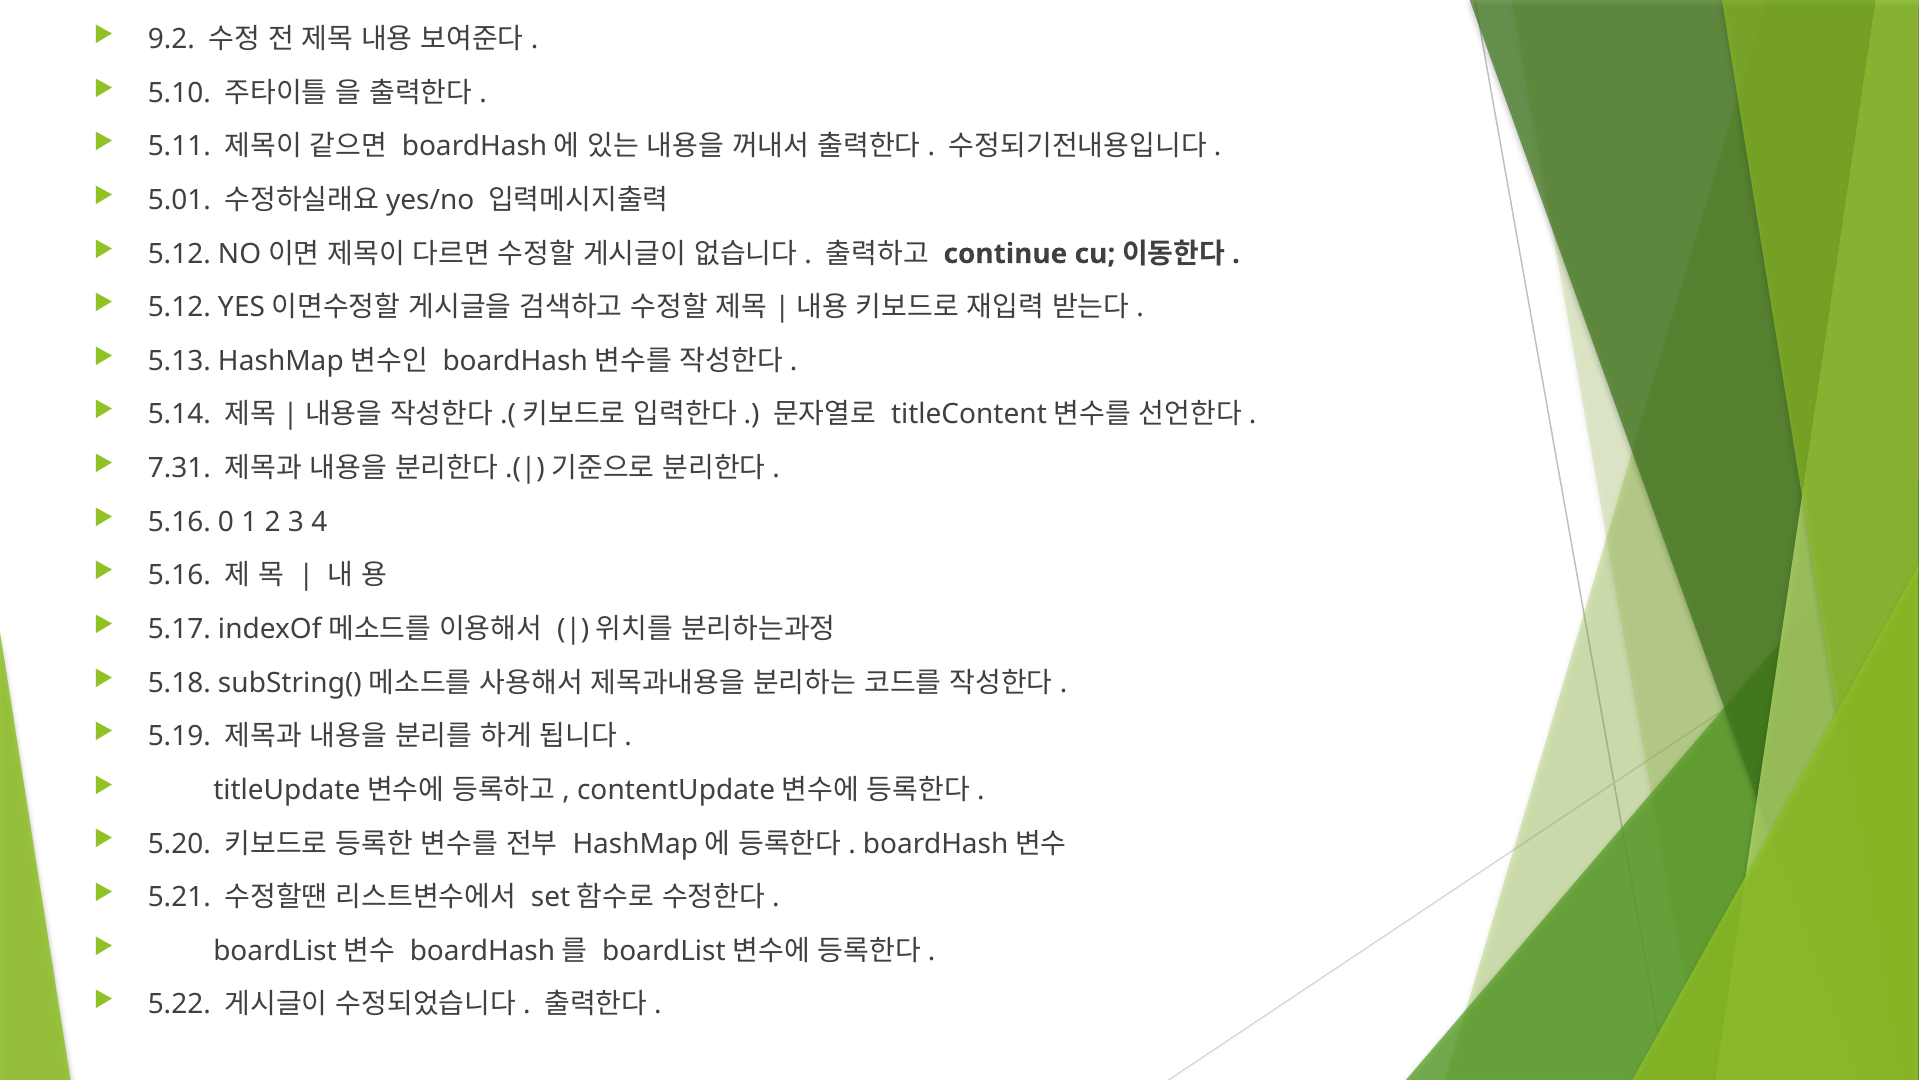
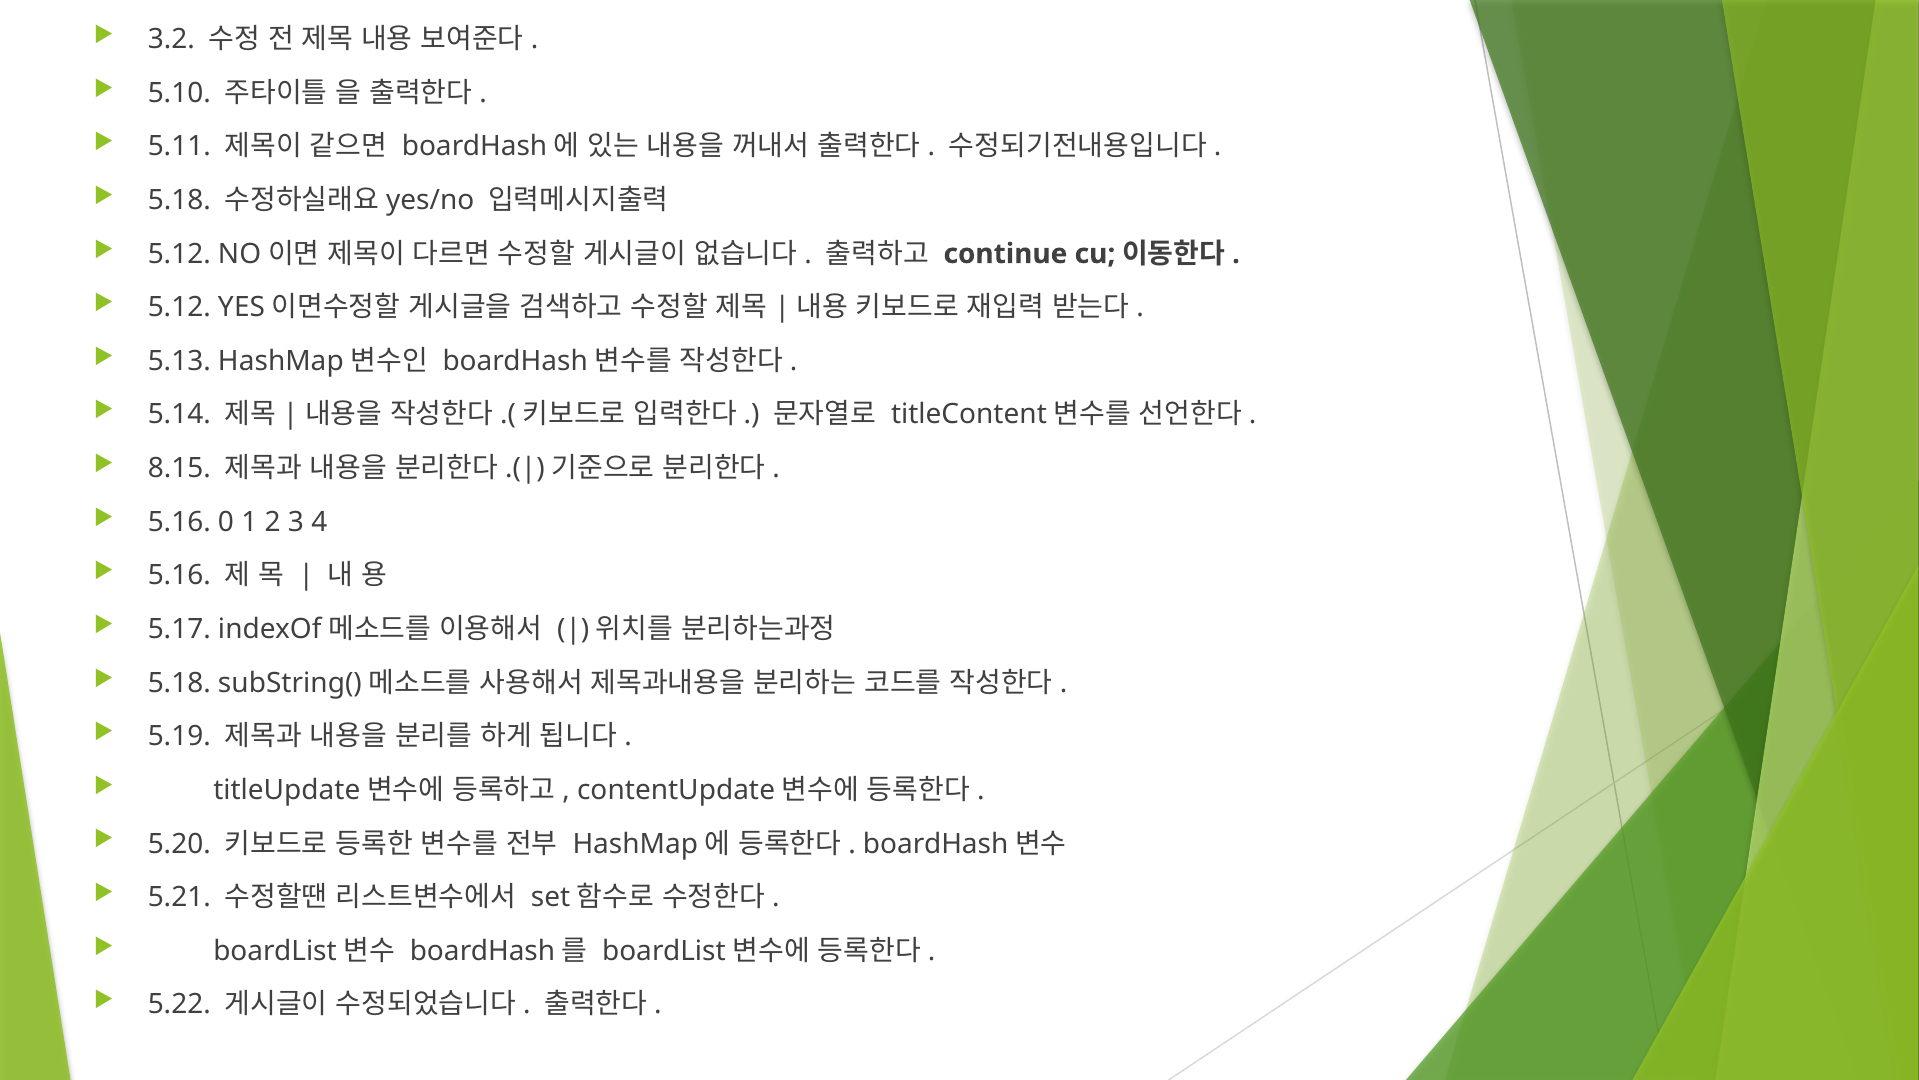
9.2: 9.2 -> 3.2
5.01 at (179, 200): 5.01 -> 5.18
7.31: 7.31 -> 8.15
